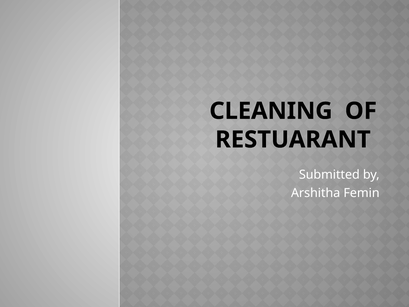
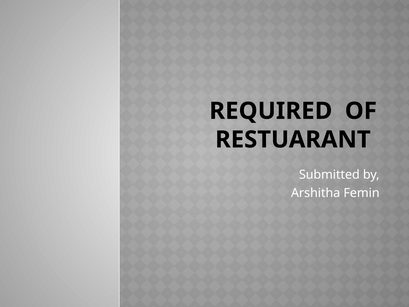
CLEANING: CLEANING -> REQUIRED
